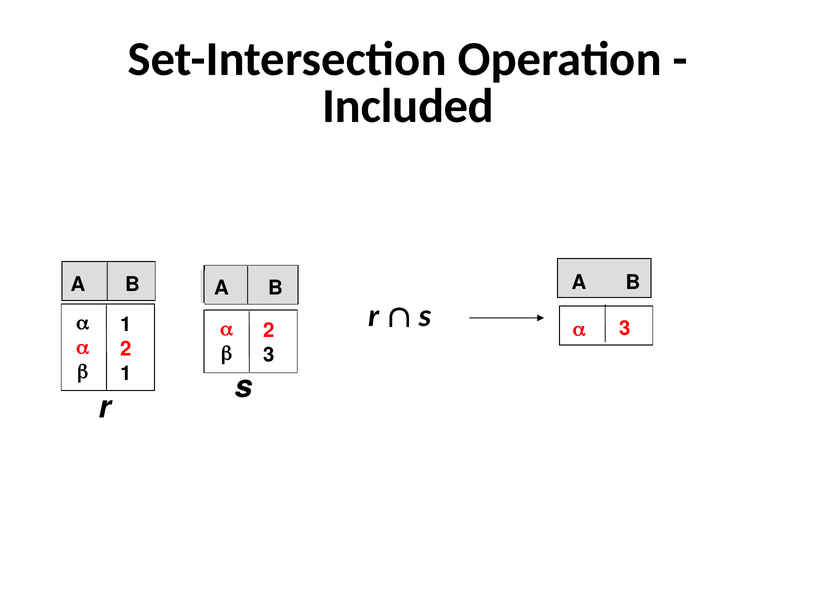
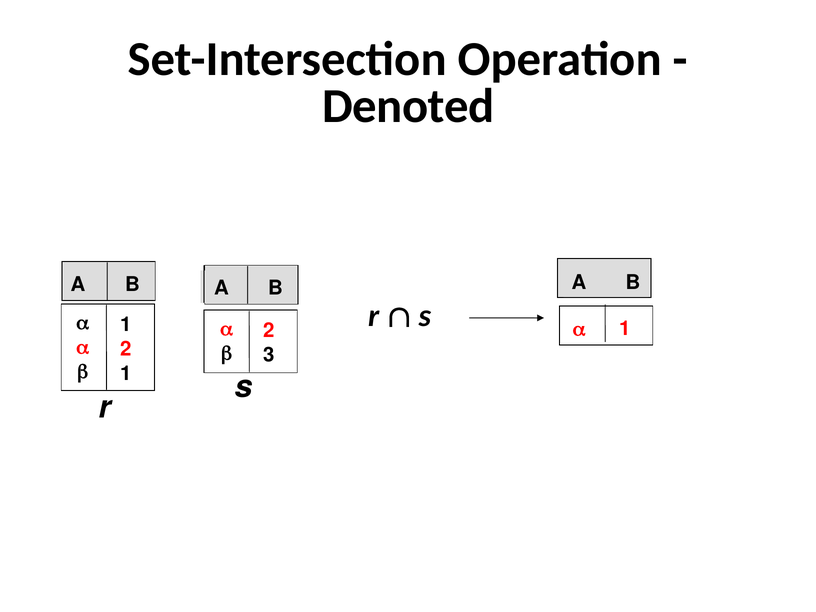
Included: Included -> Denoted
3 at (625, 329): 3 -> 1
